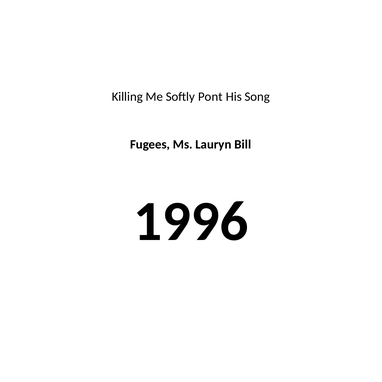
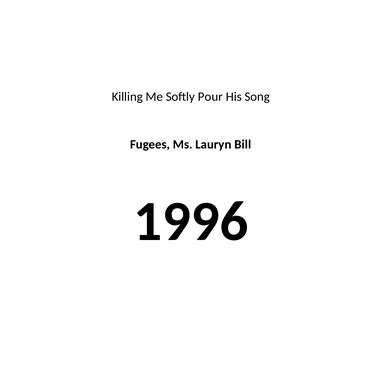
Pont: Pont -> Pour
